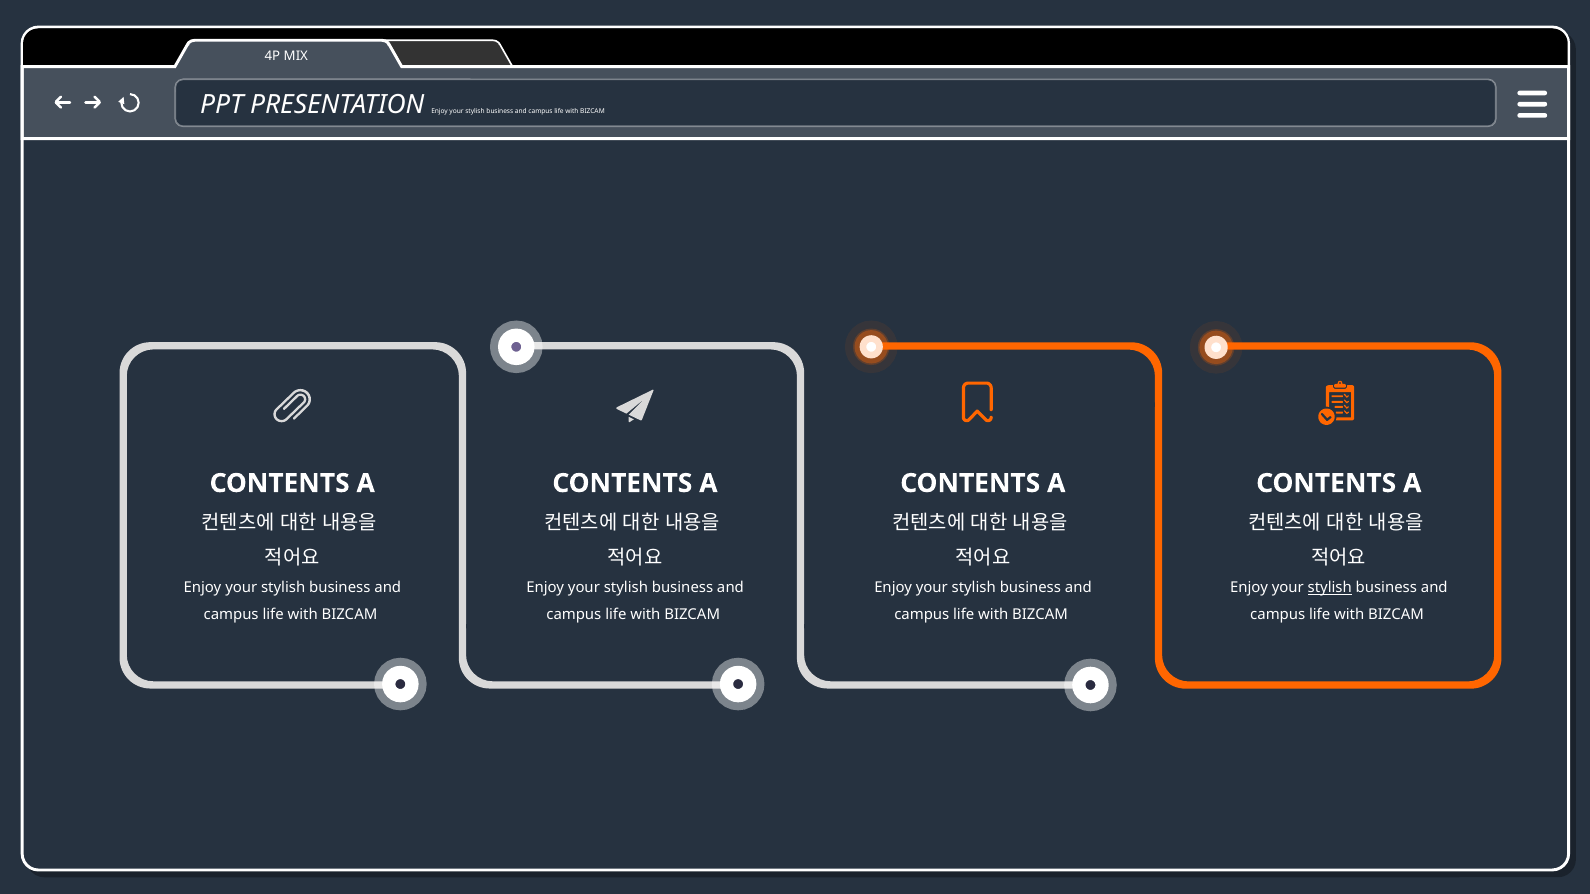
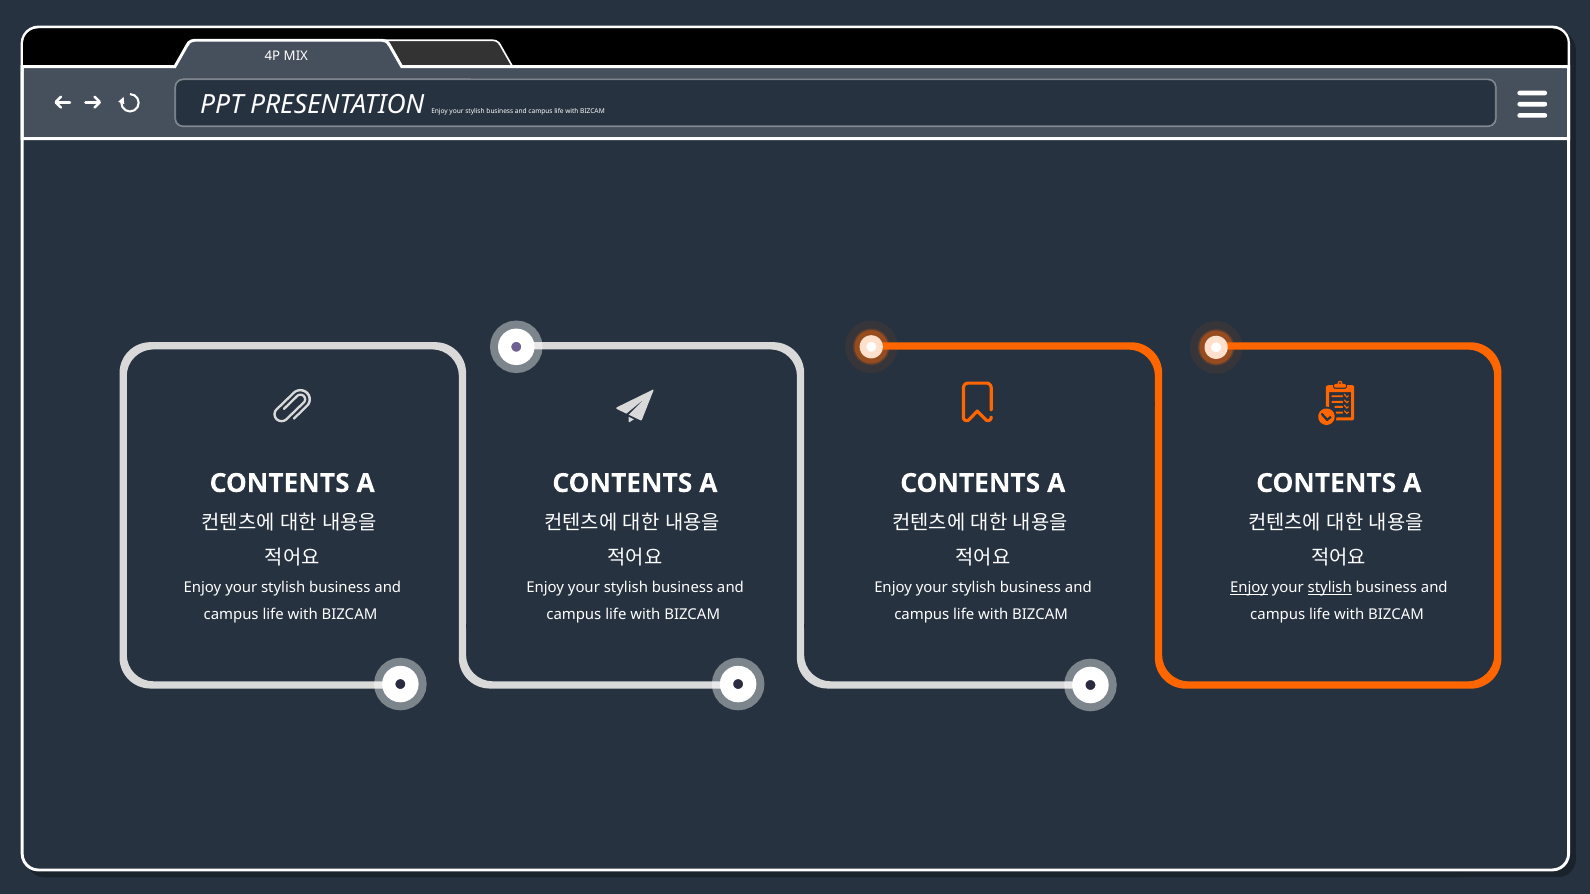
Enjoy at (1249, 588) underline: none -> present
